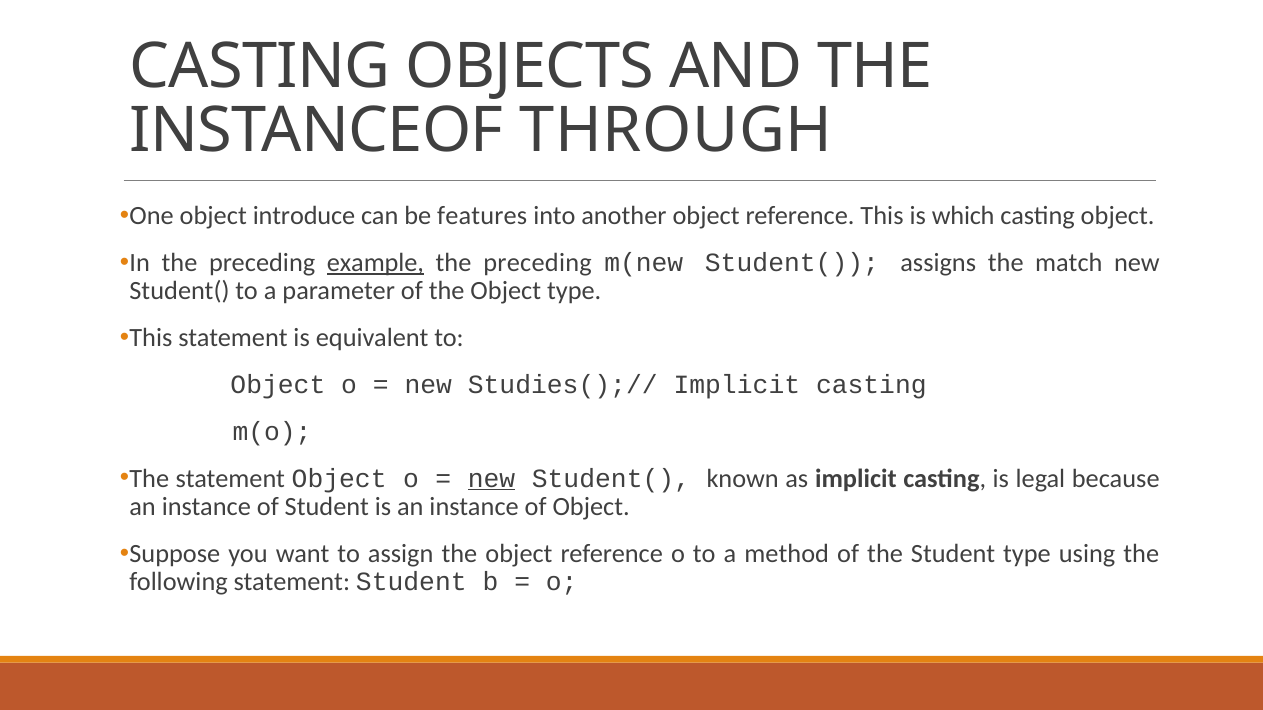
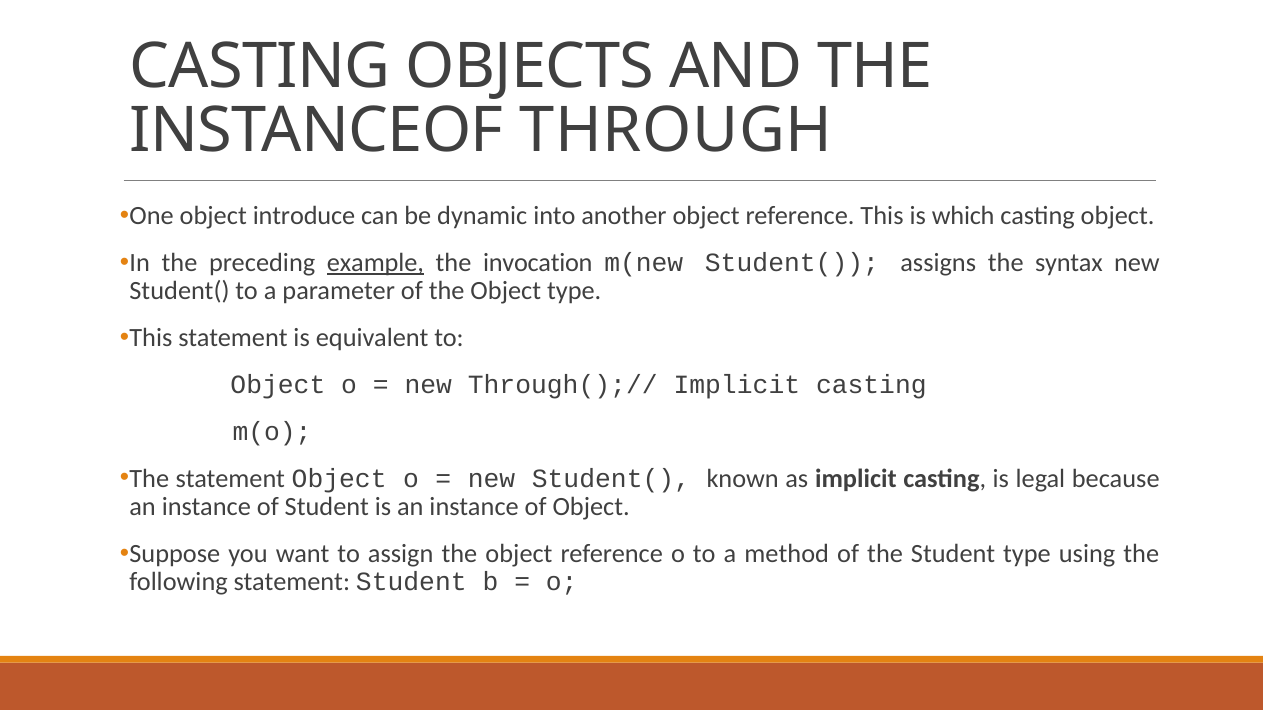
features: features -> dynamic
preceding at (538, 263): preceding -> invocation
match: match -> syntax
Studies();//: Studies();// -> Through();//
new at (492, 479) underline: present -> none
